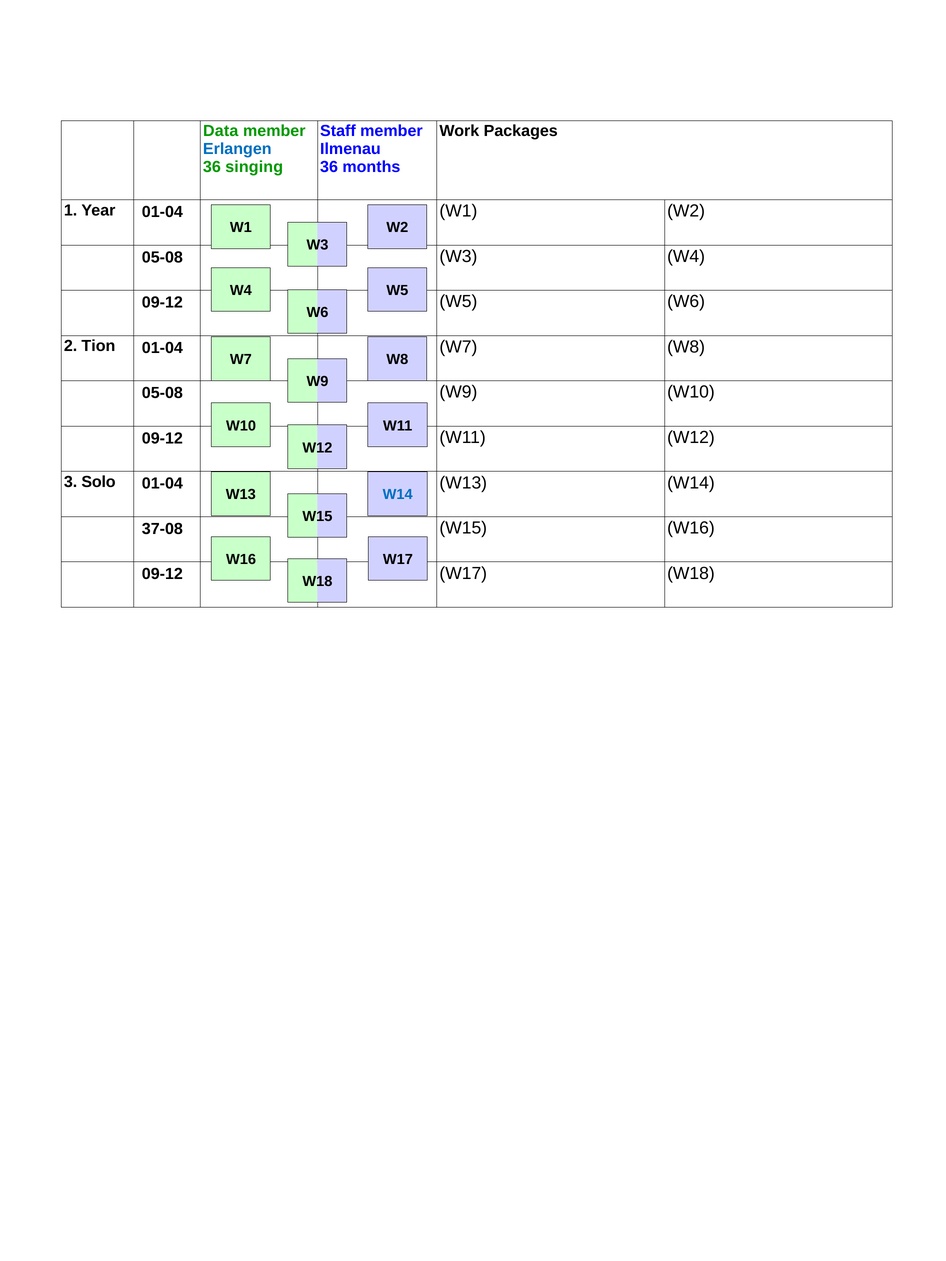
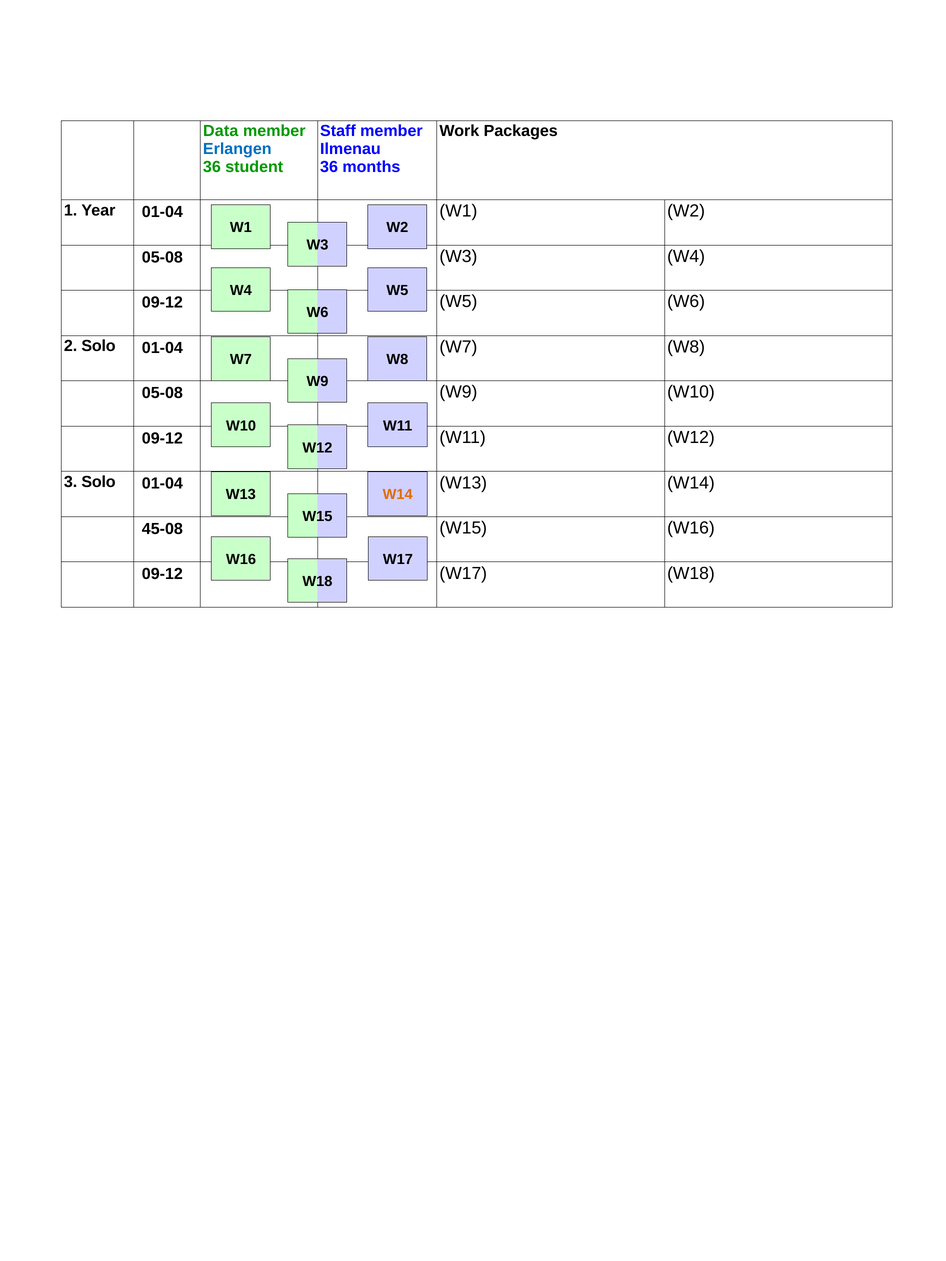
singing: singing -> student
2 Tion: Tion -> Solo
W14 at (398, 495) colour: blue -> orange
37-08: 37-08 -> 45-08
